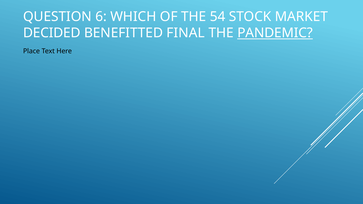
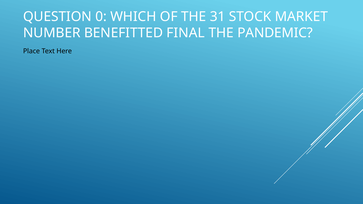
6: 6 -> 0
54: 54 -> 31
DECIDED: DECIDED -> NUMBER
PANDEMIC underline: present -> none
